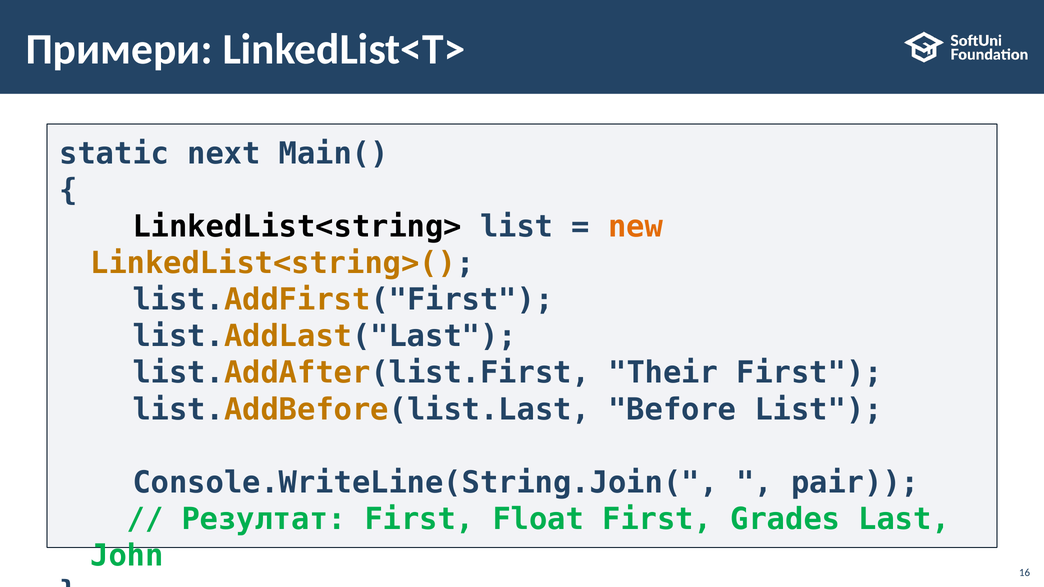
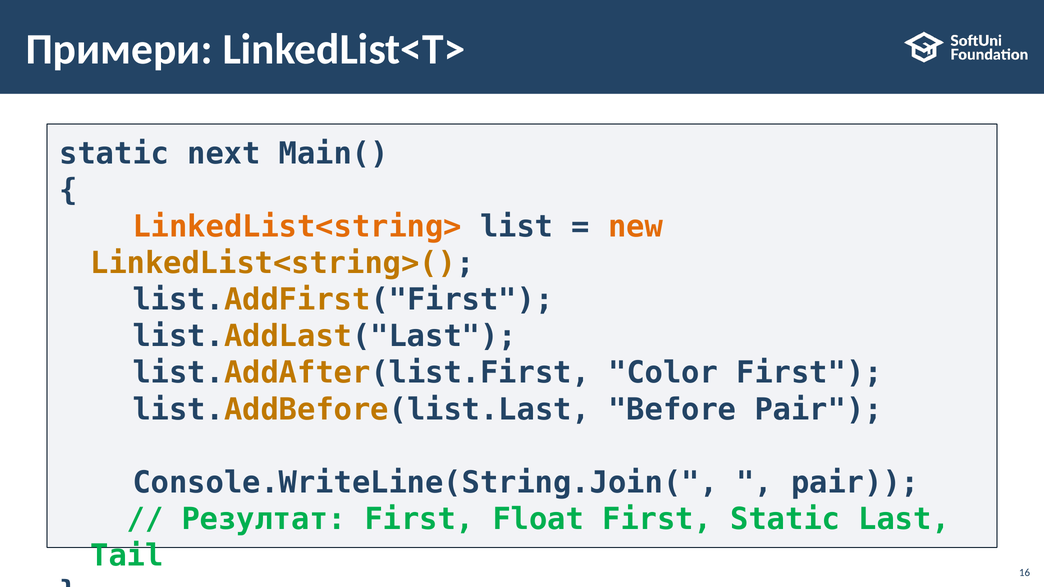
LinkedList<string> colour: black -> orange
Their: Their -> Color
Before List: List -> Pair
First Grades: Grades -> Static
John: John -> Tail
